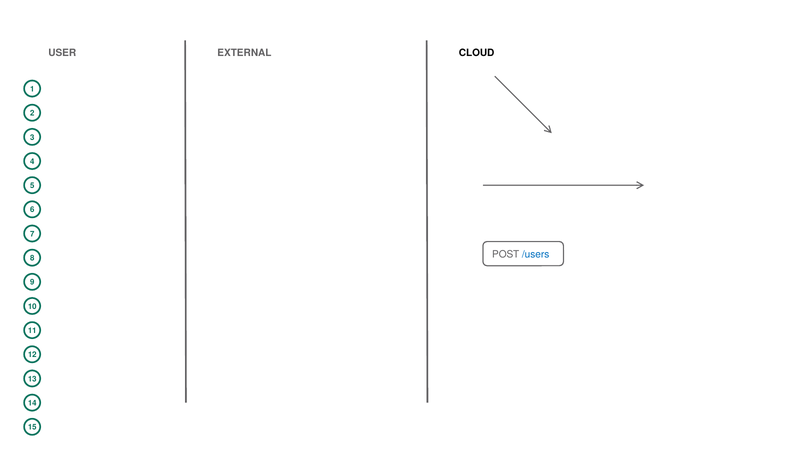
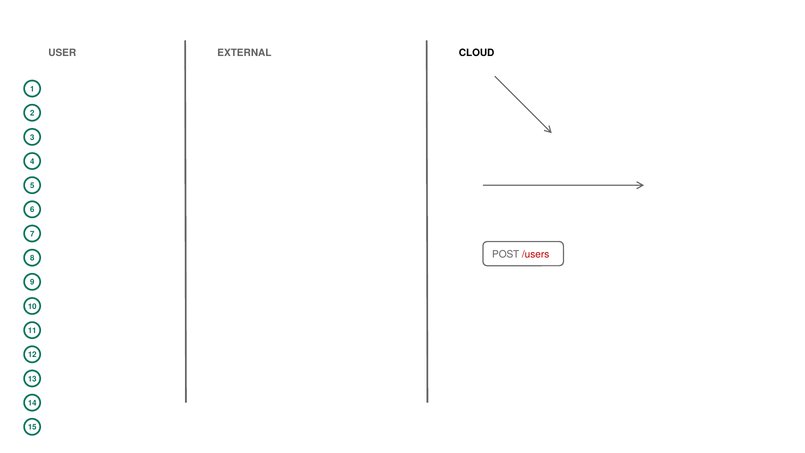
/users colour: blue -> red
